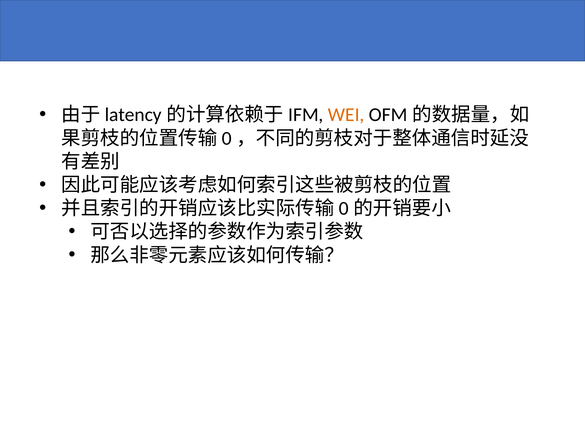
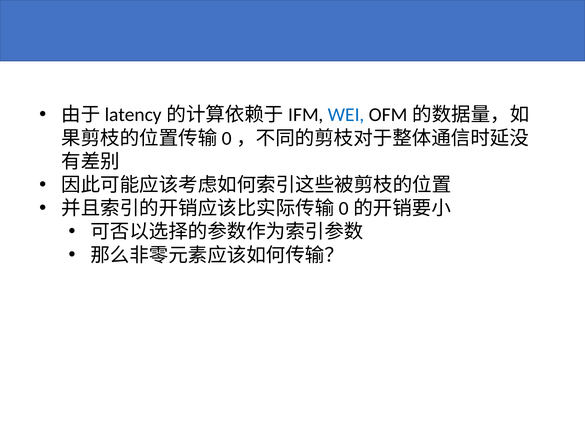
WEI colour: orange -> blue
